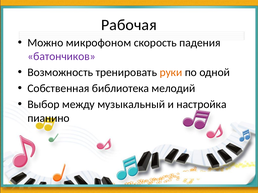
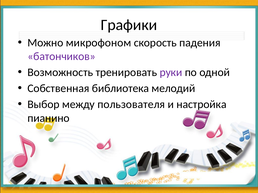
Рабочая: Рабочая -> Графики
руки colour: orange -> purple
музыкальный: музыкальный -> пользователя
